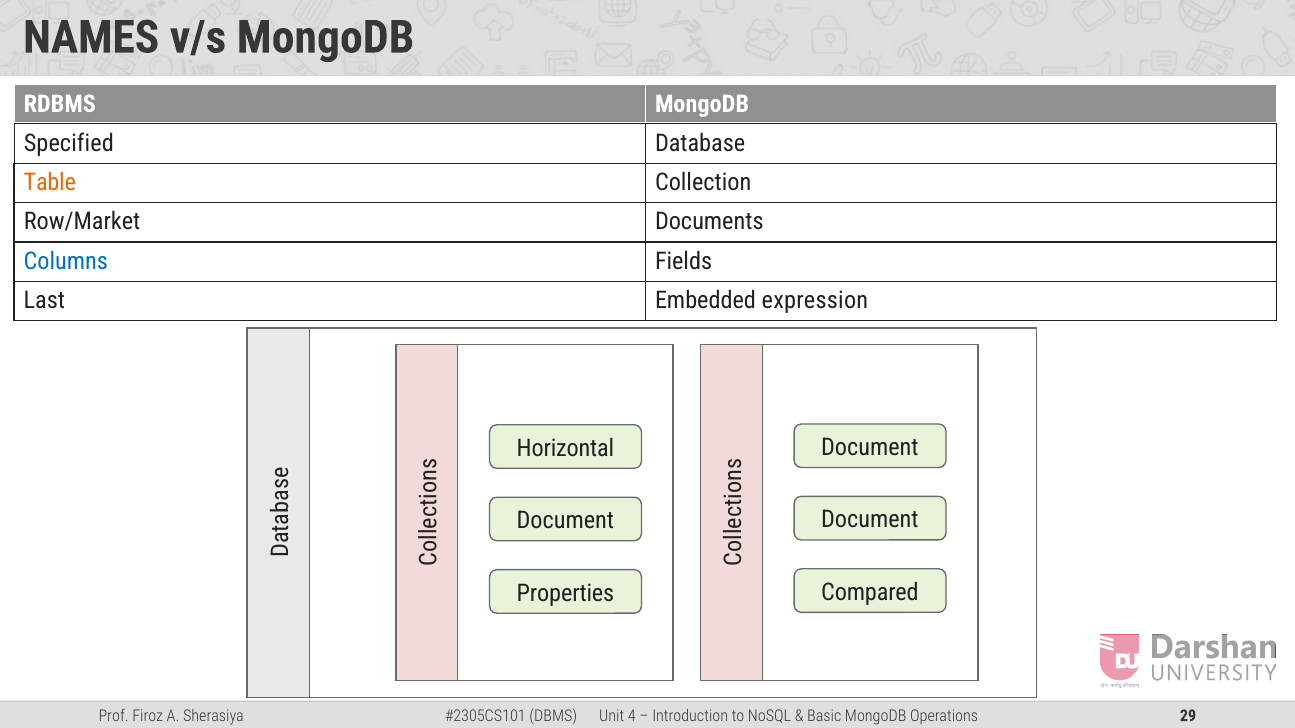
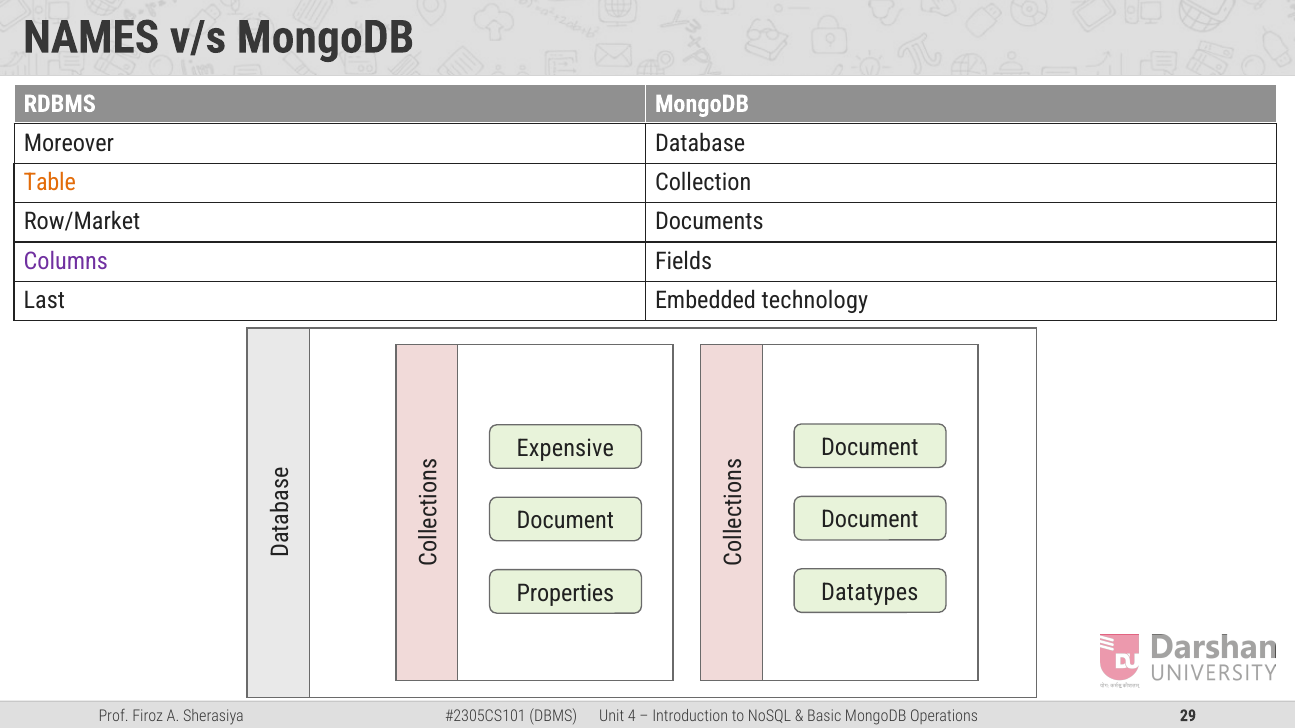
Specified: Specified -> Moreover
Columns colour: blue -> purple
expression: expression -> technology
Horizontal: Horizontal -> Expensive
Compared: Compared -> Datatypes
